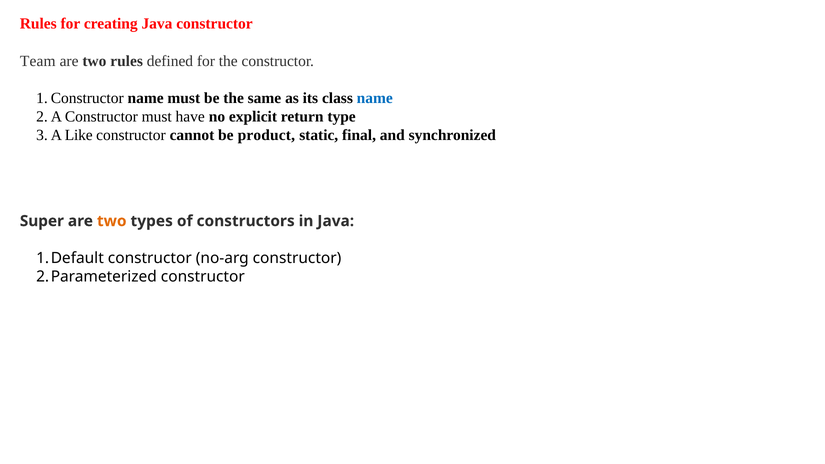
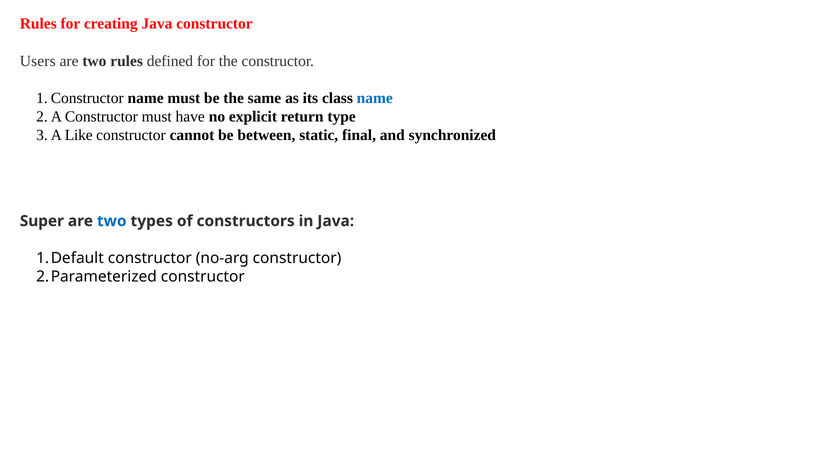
Team: Team -> Users
product: product -> between
two at (112, 221) colour: orange -> blue
